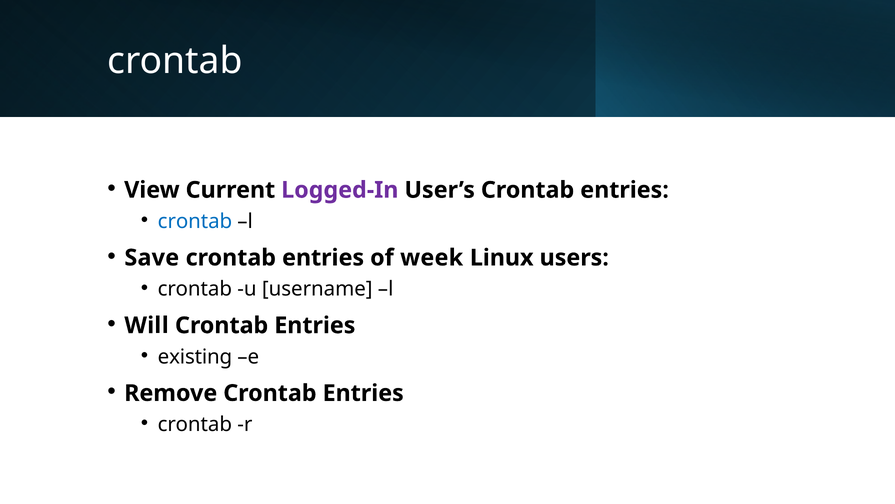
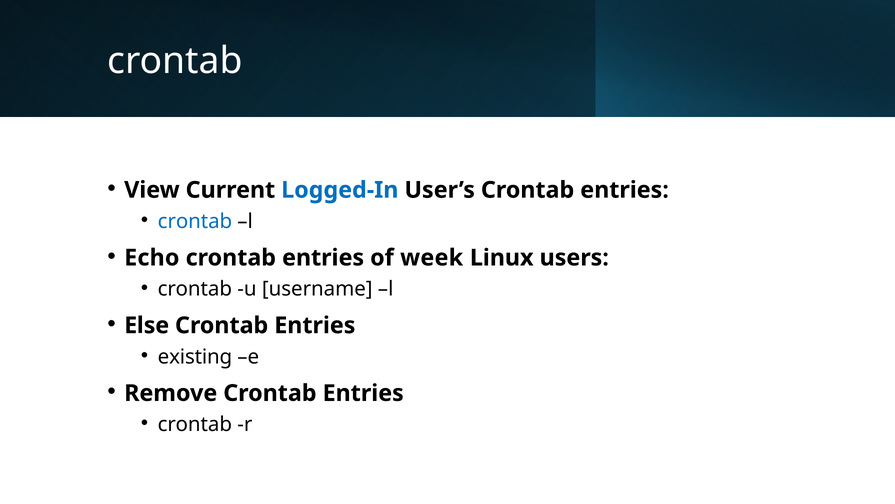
Logged-In colour: purple -> blue
Save: Save -> Echo
Will: Will -> Else
